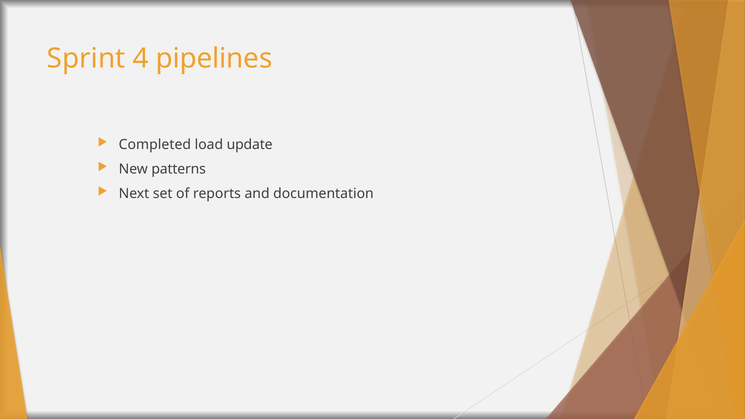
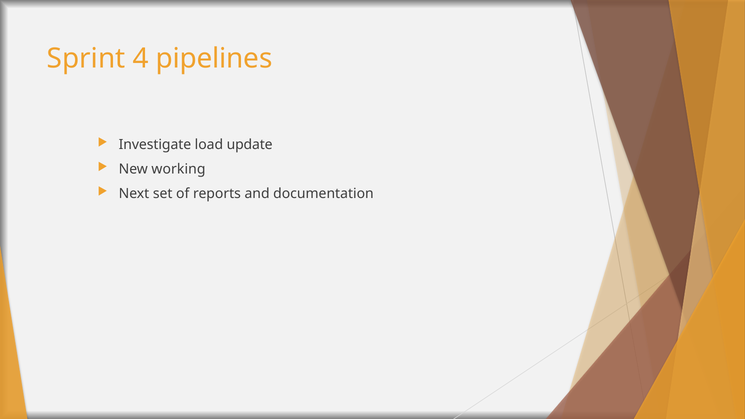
Completed: Completed -> Investigate
patterns: patterns -> working
